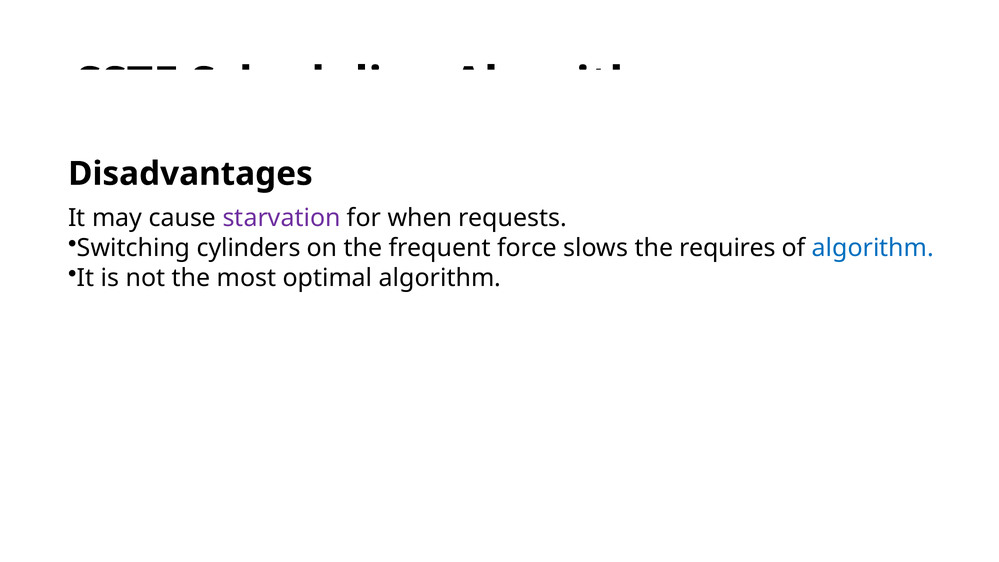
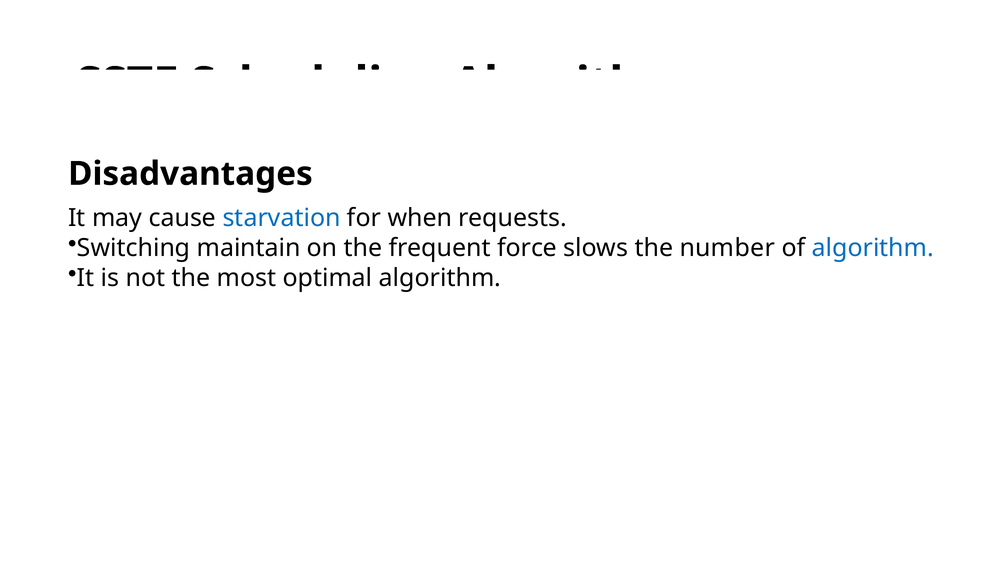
starvation colour: purple -> blue
cylinders: cylinders -> maintain
requires: requires -> number
